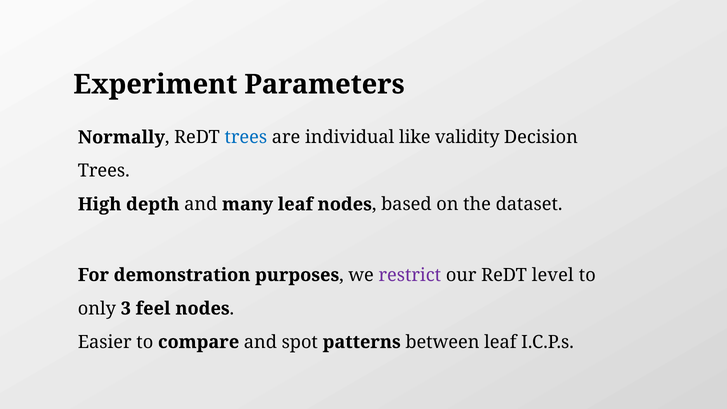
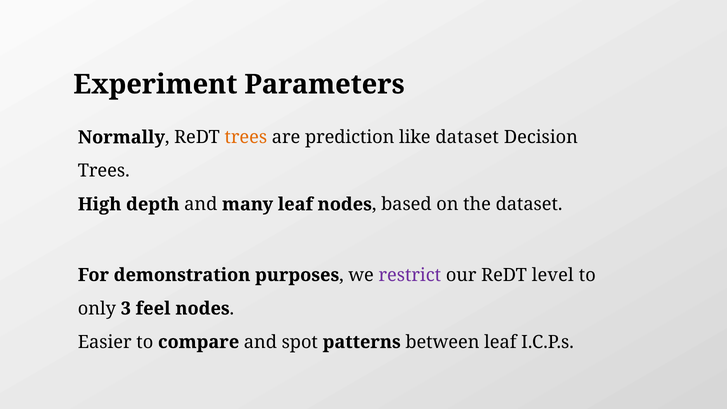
trees at (246, 137) colour: blue -> orange
individual: individual -> prediction
like validity: validity -> dataset
